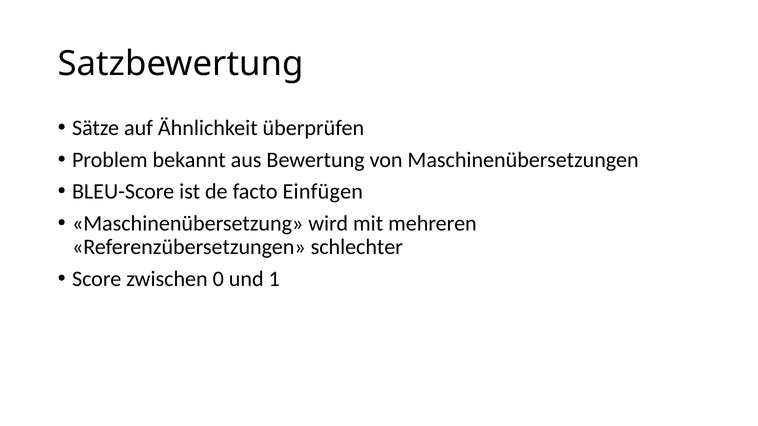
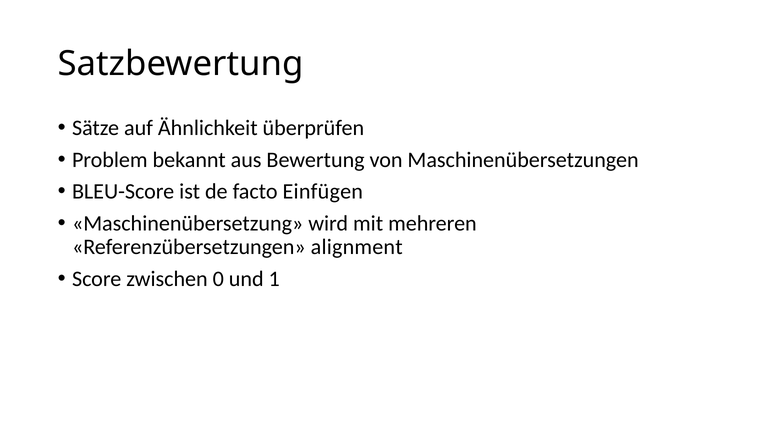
schlechter: schlechter -> alignment
